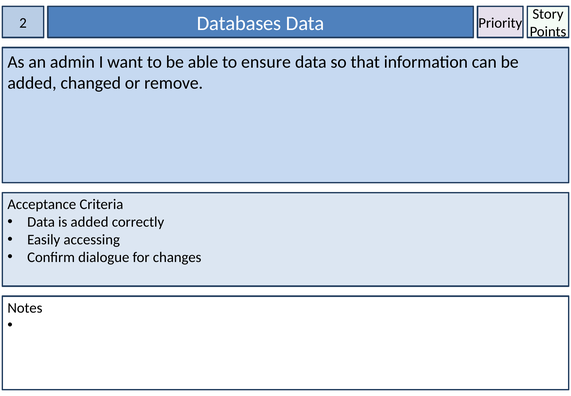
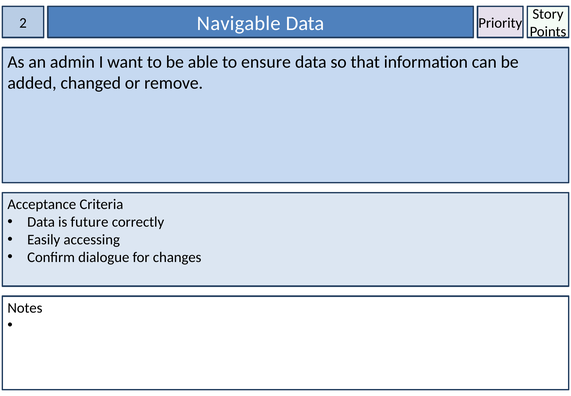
Databases: Databases -> Navigable
is added: added -> future
